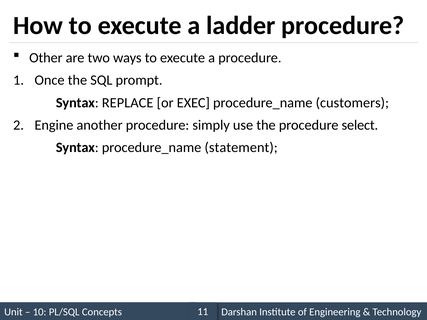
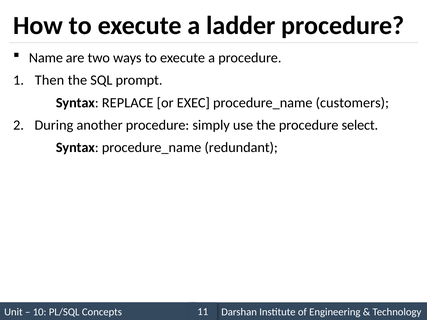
Other: Other -> Name
Once: Once -> Then
Engine: Engine -> During
statement: statement -> redundant
